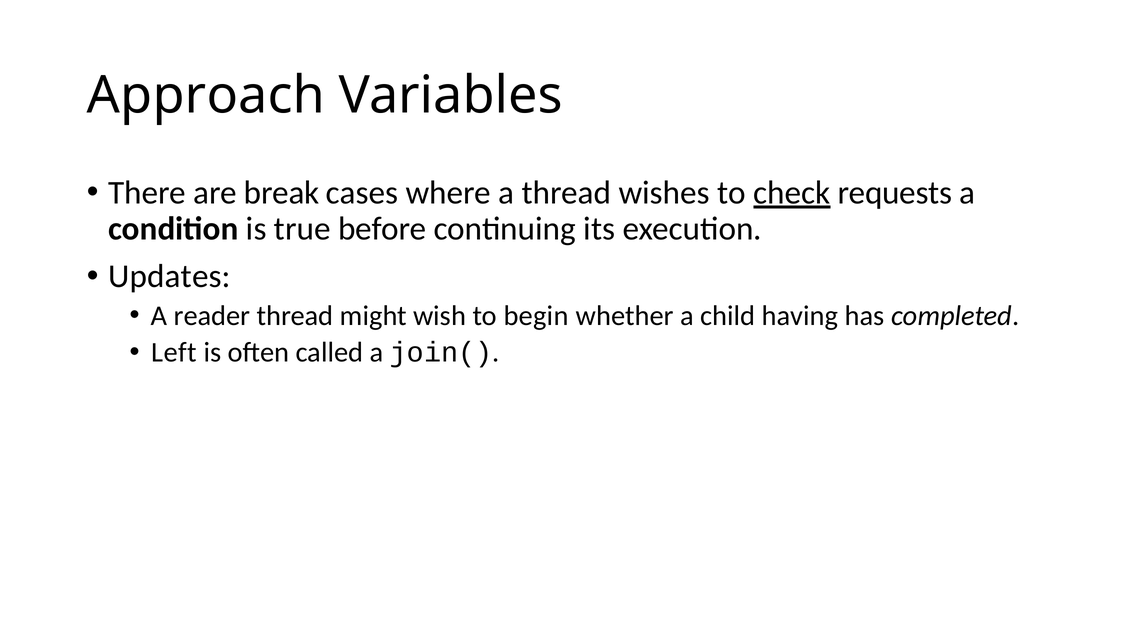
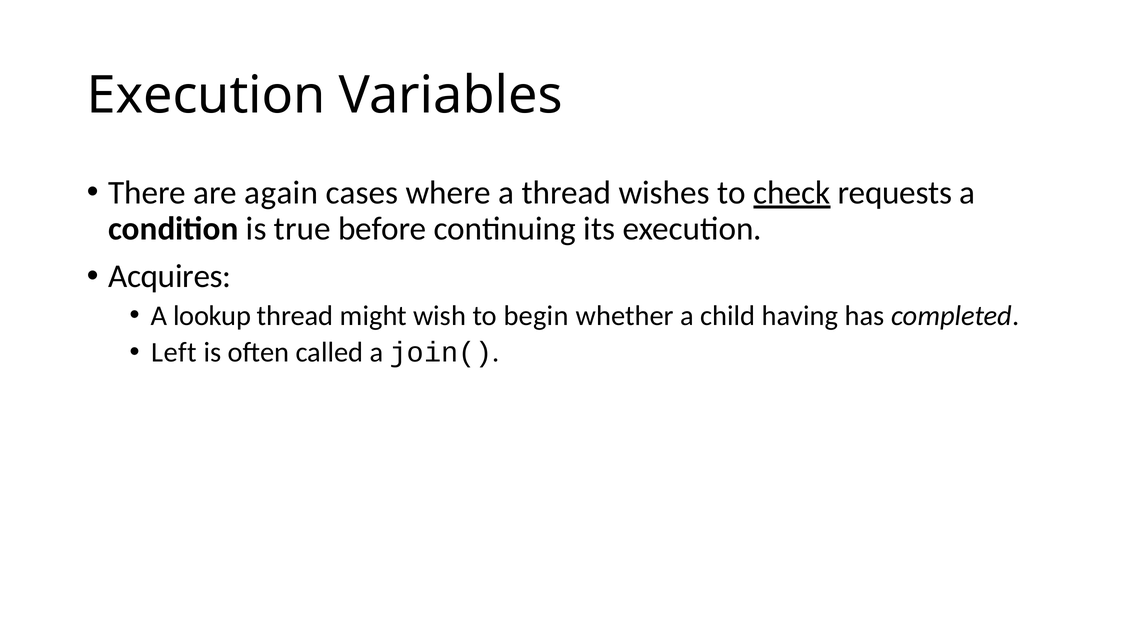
Approach at (206, 96): Approach -> Execution
break: break -> again
Updates: Updates -> Acquires
reader: reader -> lookup
